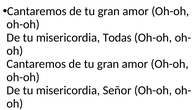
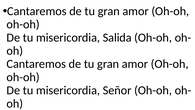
Todas: Todas -> Salida
